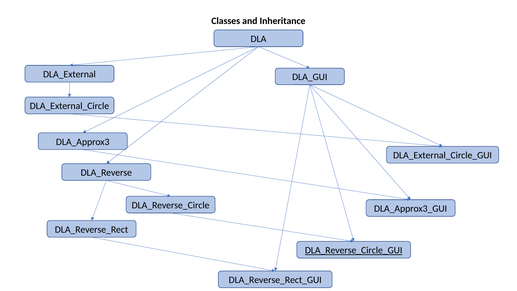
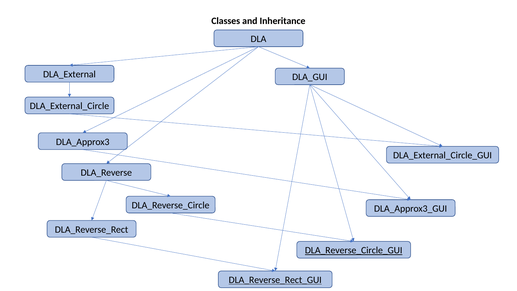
DLA_Reverse_Rect_GUI underline: none -> present
